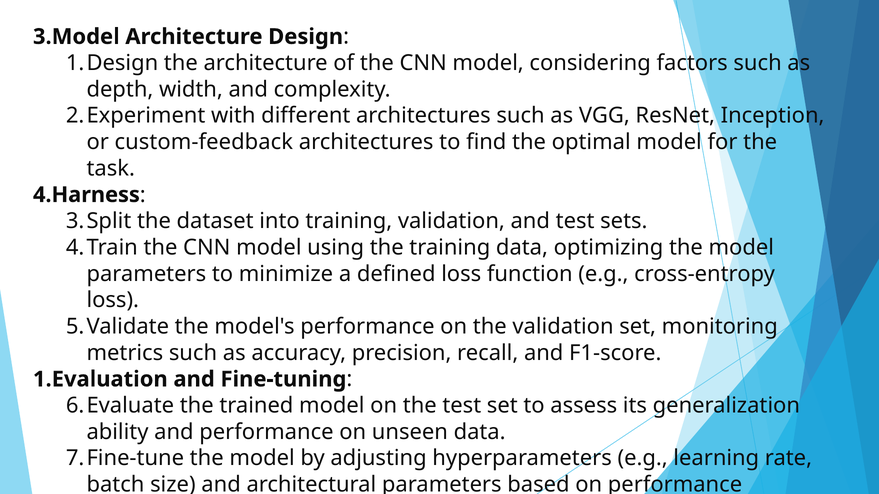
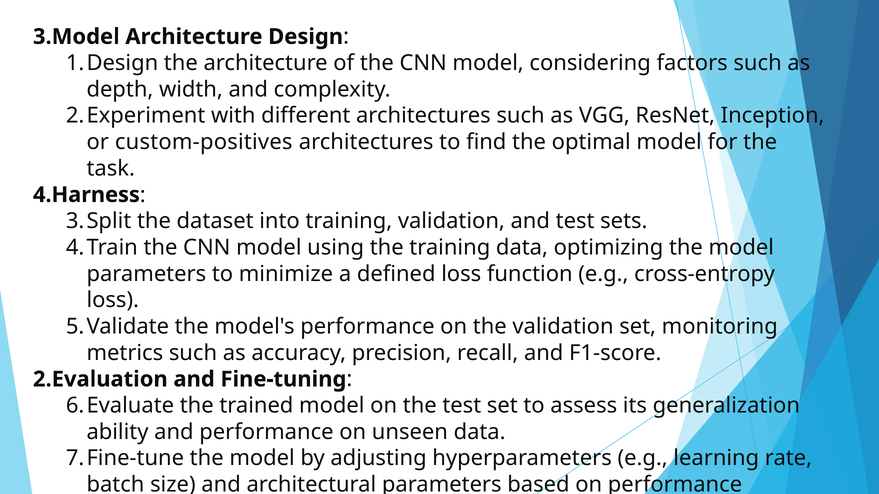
custom-feedback: custom-feedback -> custom-positives
1.Evaluation: 1.Evaluation -> 2.Evaluation
